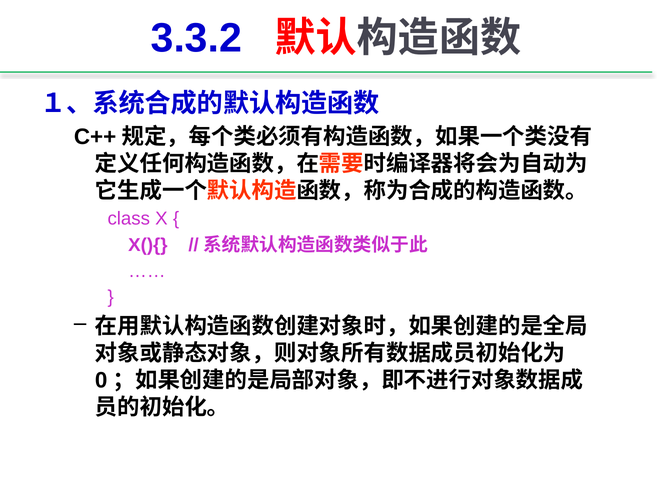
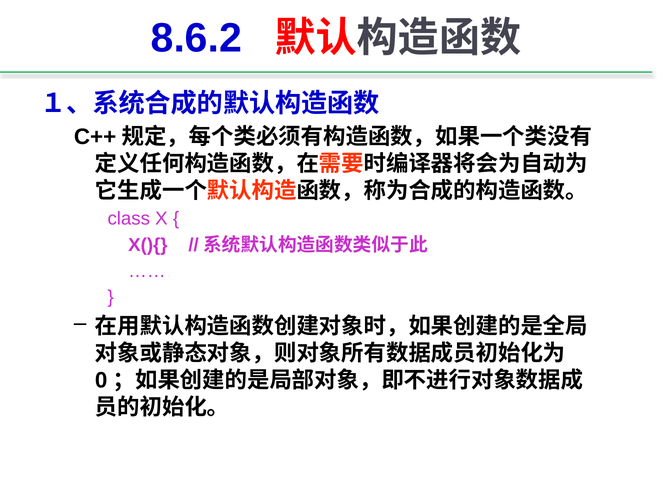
3.3.2: 3.3.2 -> 8.6.2
